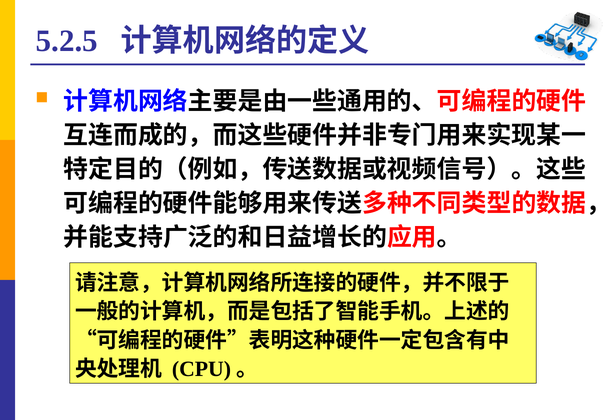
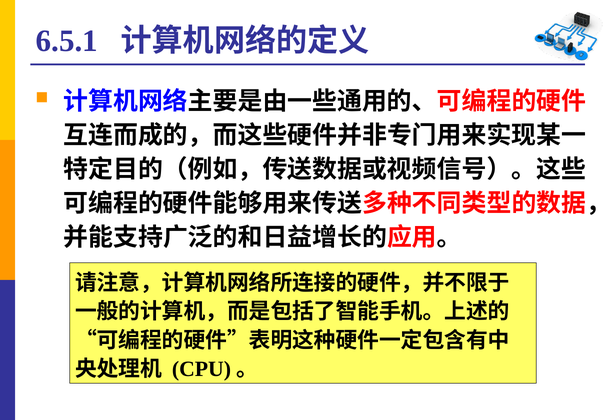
5.2.5: 5.2.5 -> 6.5.1
